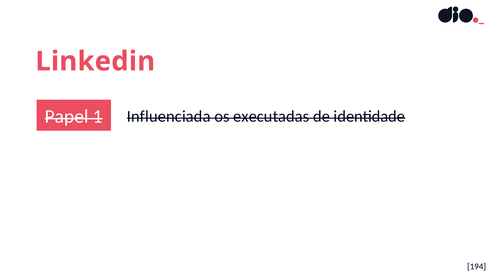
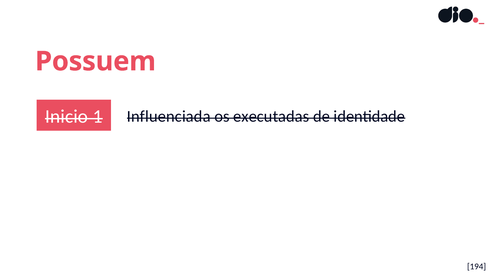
Linkedin: Linkedin -> Possuem
Papel: Papel -> Inicio
